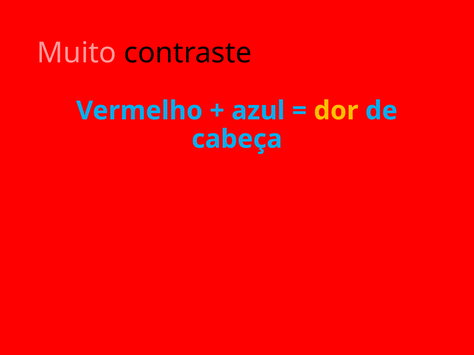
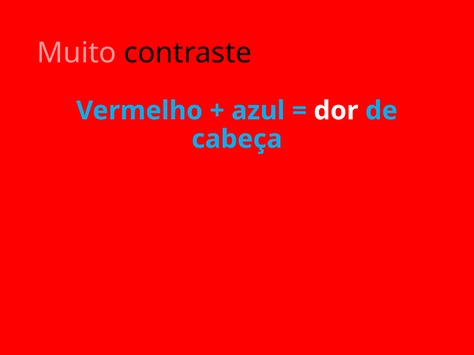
dor colour: yellow -> white
